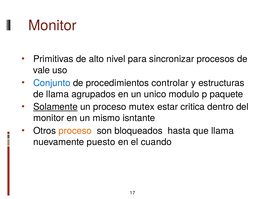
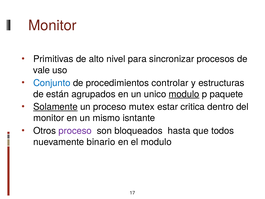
de llama: llama -> están
modulo at (184, 94) underline: none -> present
proceso at (75, 131) colour: orange -> purple
que llama: llama -> todos
puesto: puesto -> binario
el cuando: cuando -> modulo
